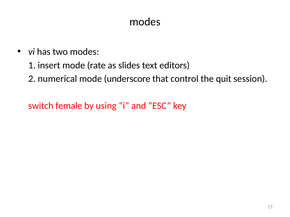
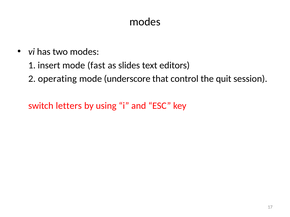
rate: rate -> fast
numerical: numerical -> operating
female: female -> letters
